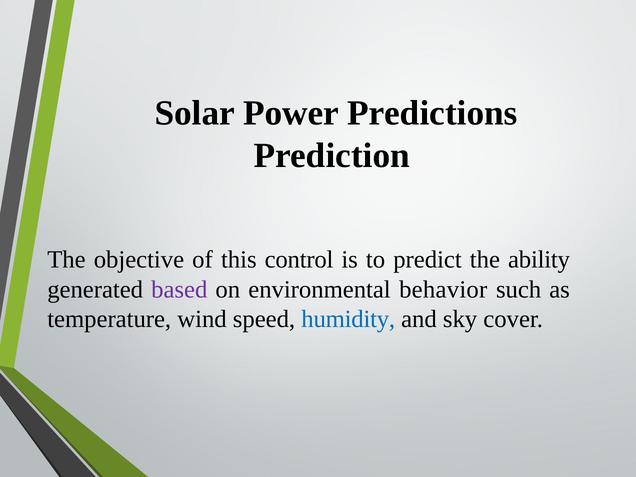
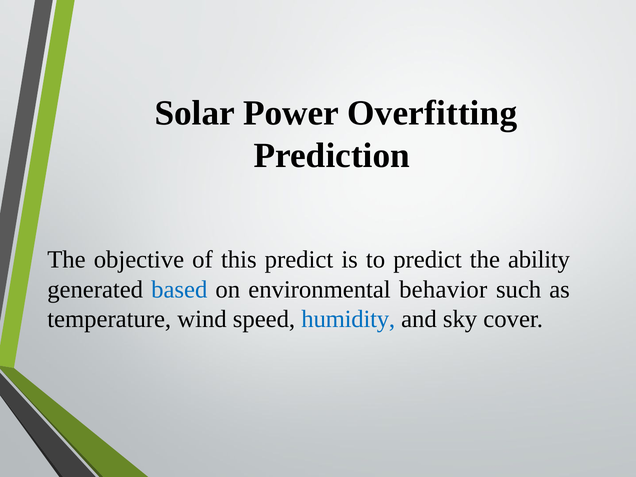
Predictions: Predictions -> Overfitting
this control: control -> predict
based colour: purple -> blue
